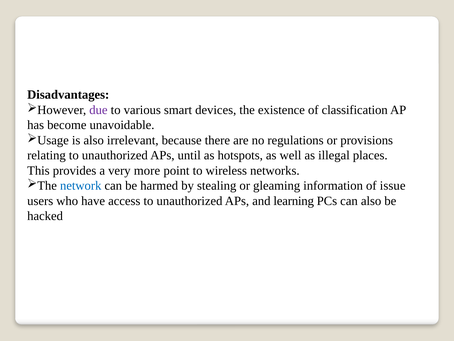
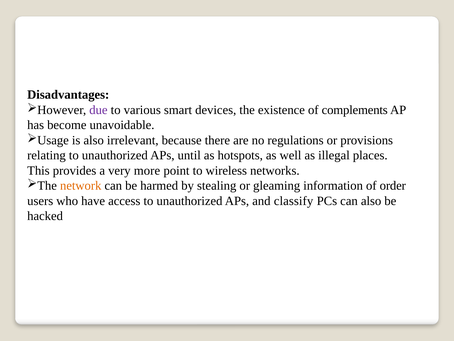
classification: classification -> complements
network colour: blue -> orange
issue: issue -> order
learning: learning -> classify
